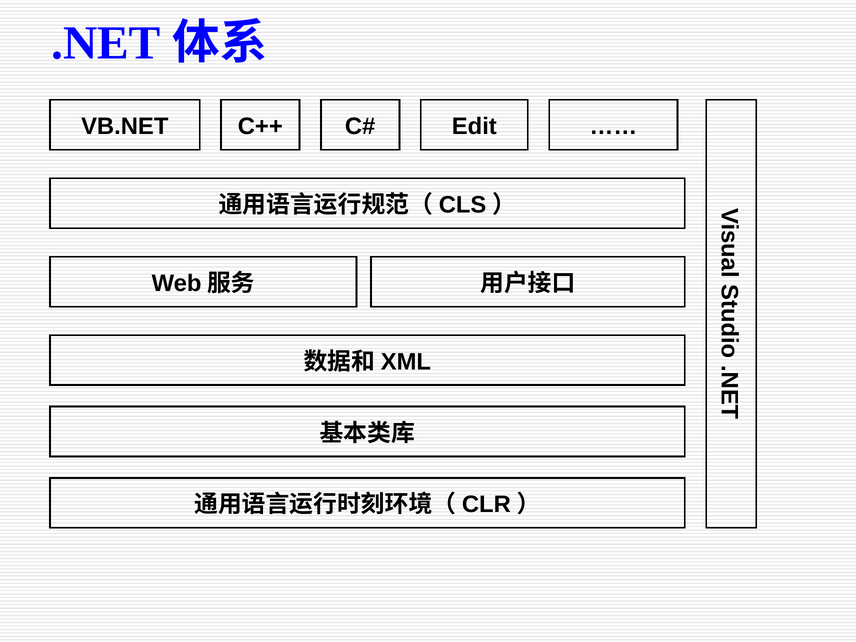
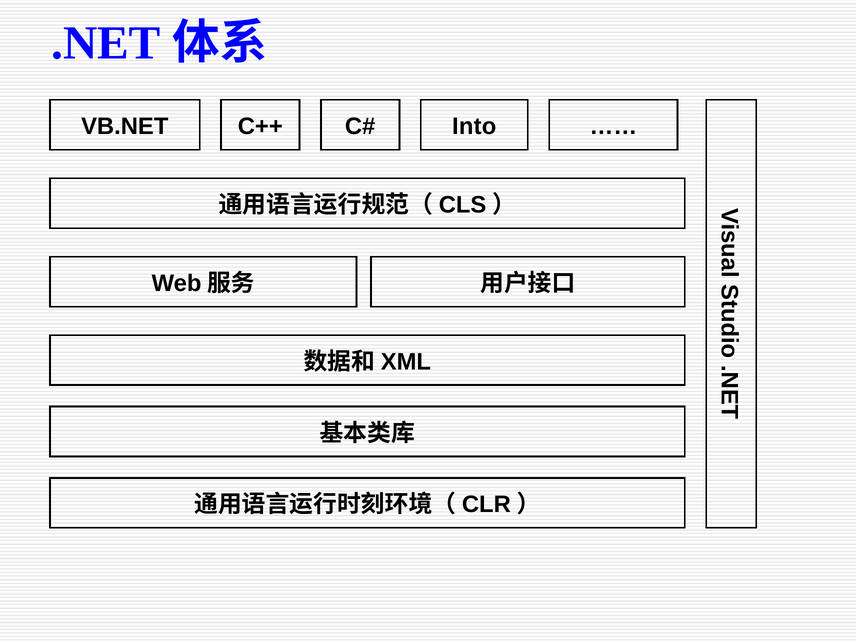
Edit: Edit -> Into
